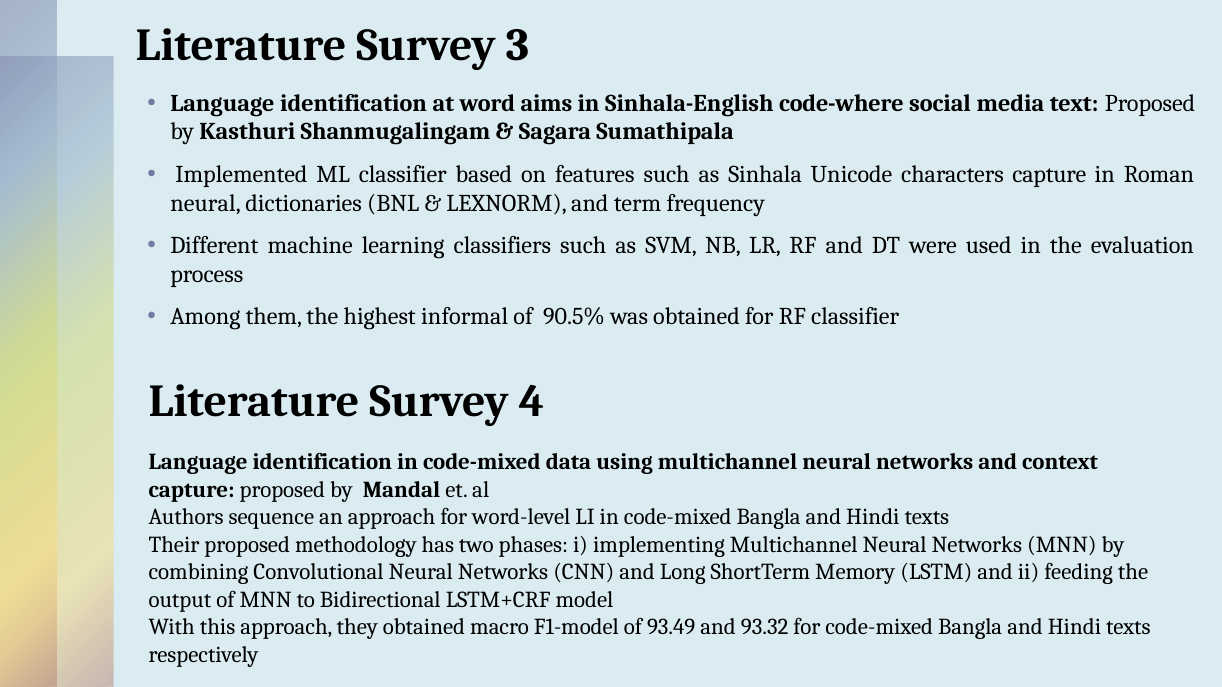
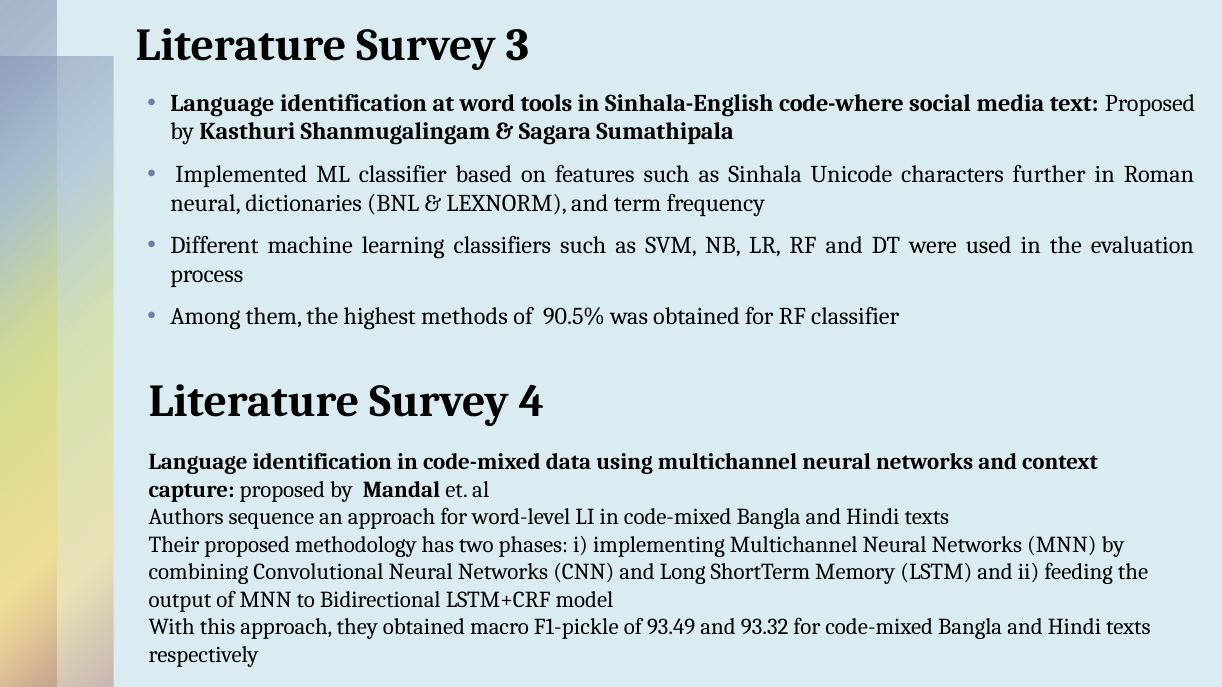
aims: aims -> tools
characters capture: capture -> further
informal: informal -> methods
F1-model: F1-model -> F1-pickle
